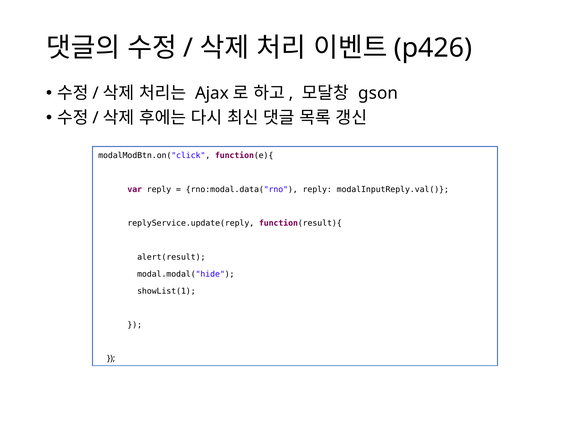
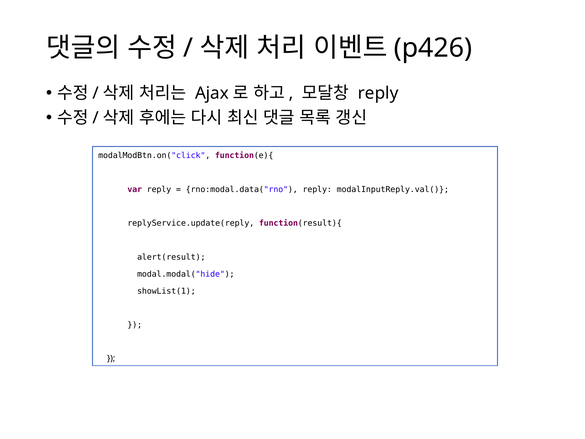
gson at (378, 93): gson -> reply
